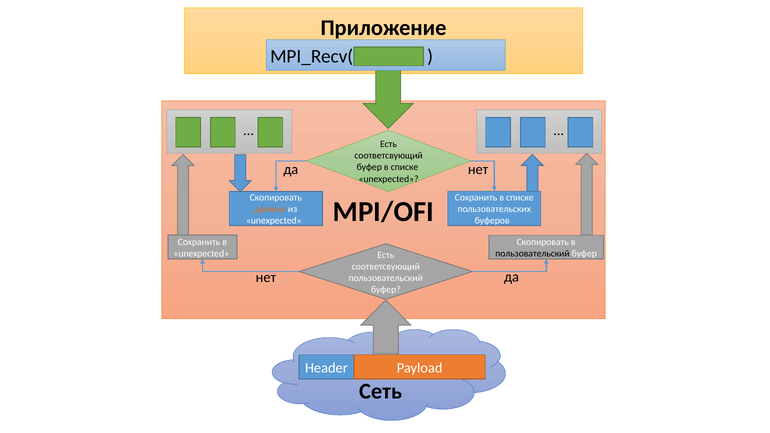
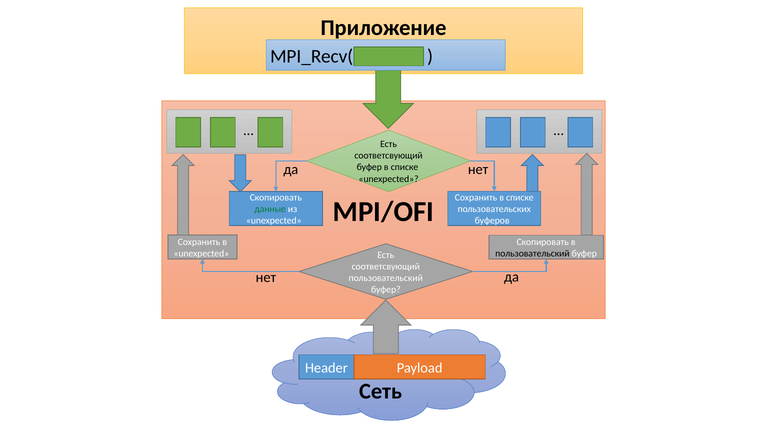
данные colour: orange -> green
